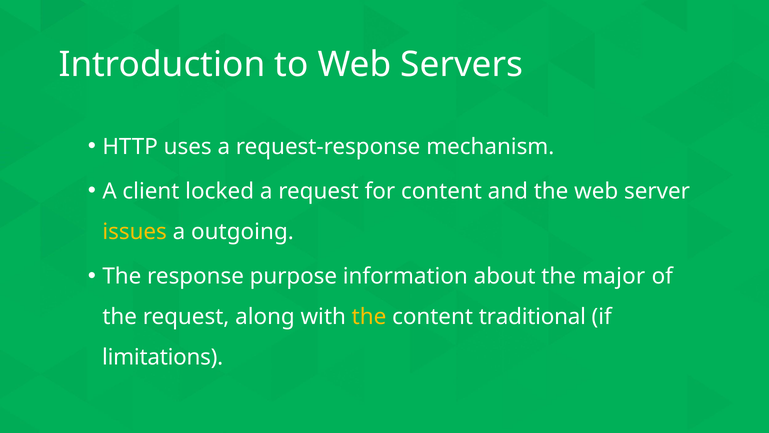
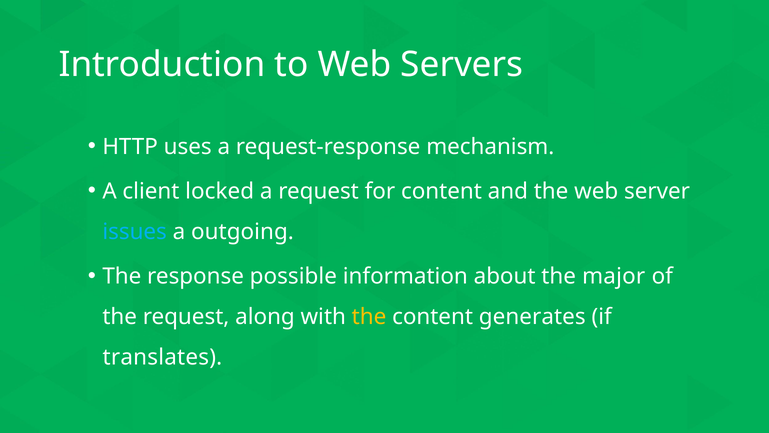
issues colour: yellow -> light blue
purpose: purpose -> possible
traditional: traditional -> generates
limitations: limitations -> translates
